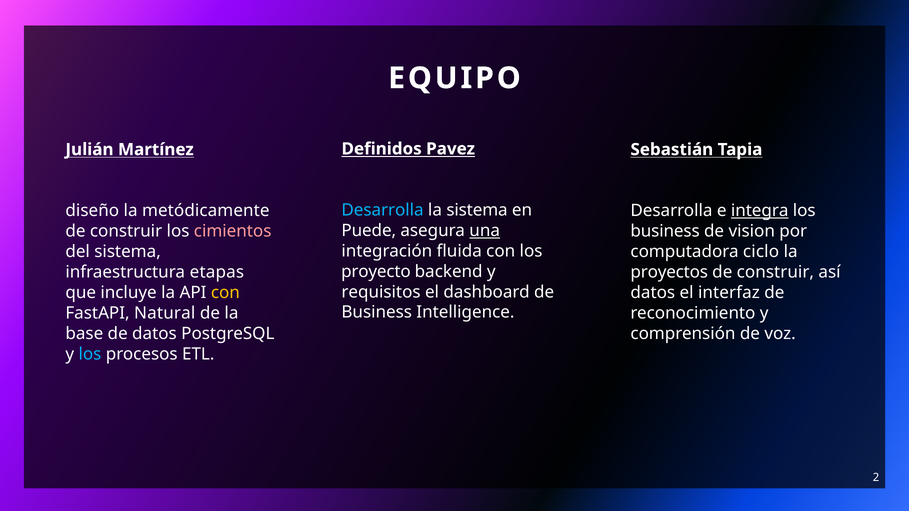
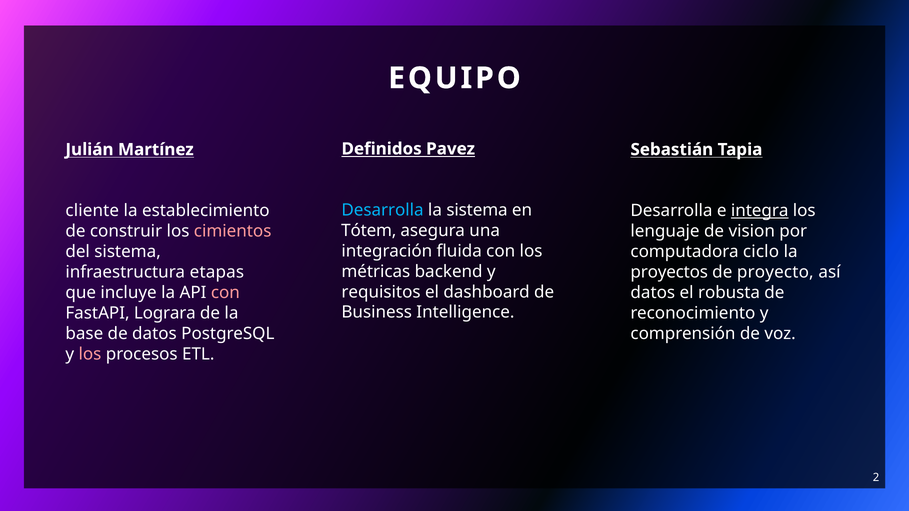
diseño: diseño -> cliente
metódicamente: metódicamente -> establecimiento
Puede: Puede -> Tótem
una underline: present -> none
business at (665, 231): business -> lenguaje
proyecto: proyecto -> métricas
construir at (775, 272): construir -> proyecto
con at (225, 293) colour: yellow -> pink
interfaz: interfaz -> robusta
Natural: Natural -> Lograra
los at (90, 354) colour: light blue -> pink
